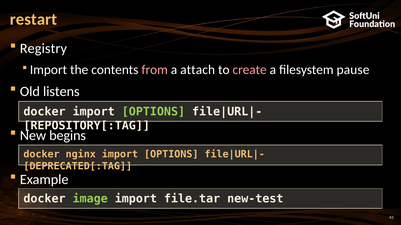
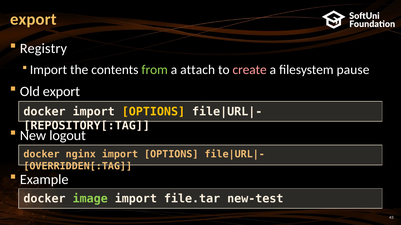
restart at (33, 19): restart -> export
from colour: pink -> light green
Old listens: listens -> export
OPTIONS at (153, 112) colour: light green -> yellow
begins: begins -> logout
DEPRECATED[:TAG: DEPRECATED[:TAG -> OVERRIDDEN[:TAG
